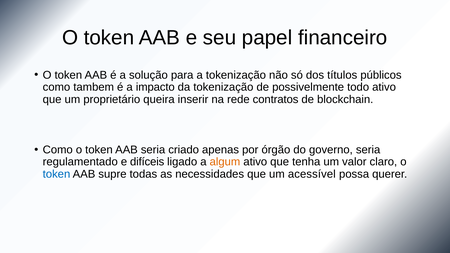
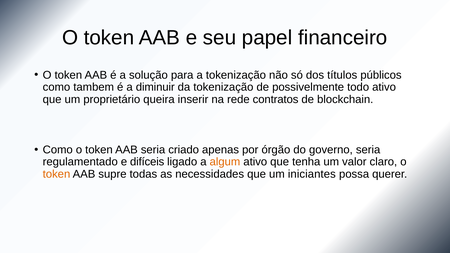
impacto: impacto -> diminuir
token at (57, 174) colour: blue -> orange
acessível: acessível -> iniciantes
